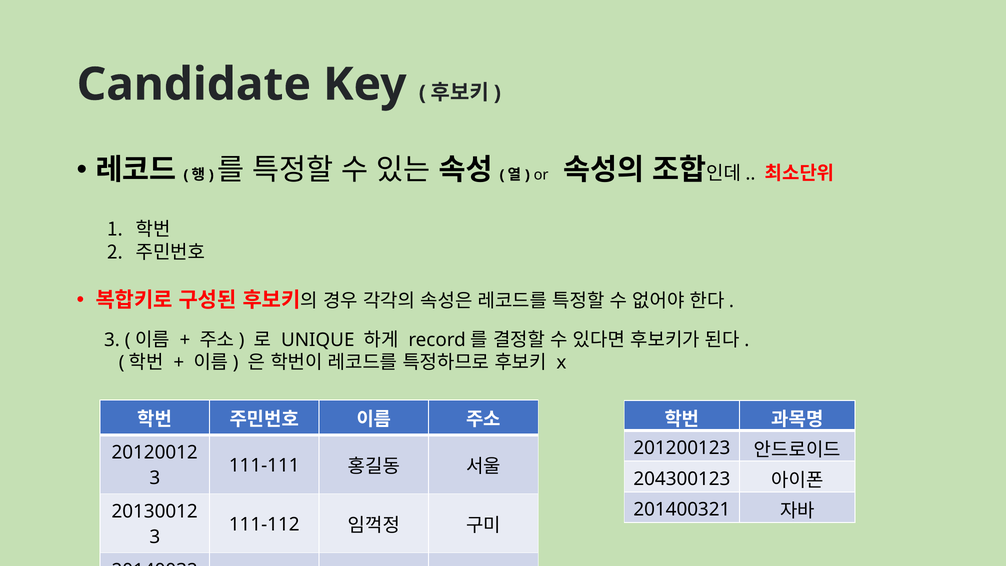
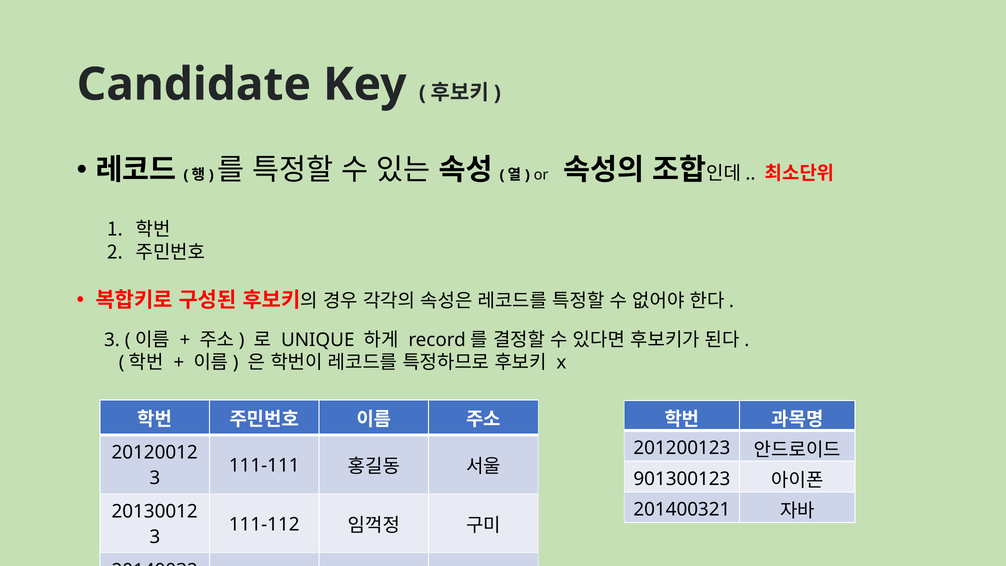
204300123: 204300123 -> 901300123
